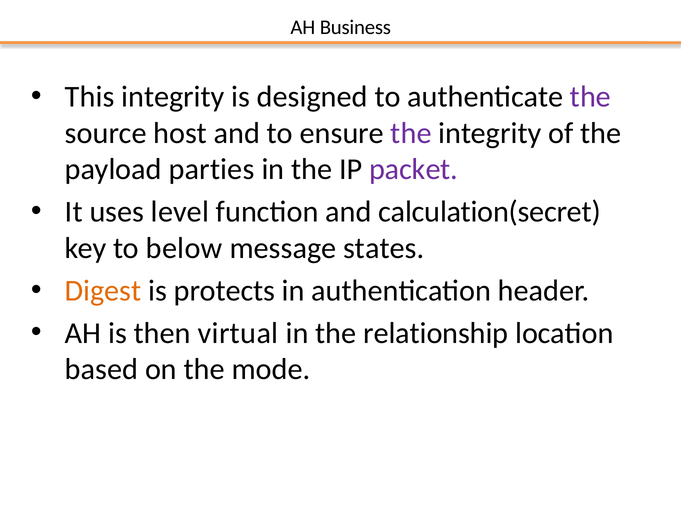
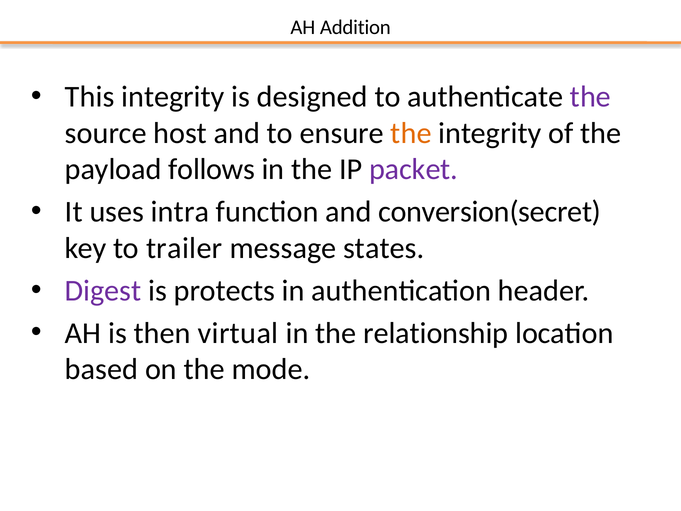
Business: Business -> Addition
the at (411, 133) colour: purple -> orange
parties: parties -> follows
level: level -> intra
calculation(secret: calculation(secret -> conversion(secret
below: below -> trailer
Digest colour: orange -> purple
